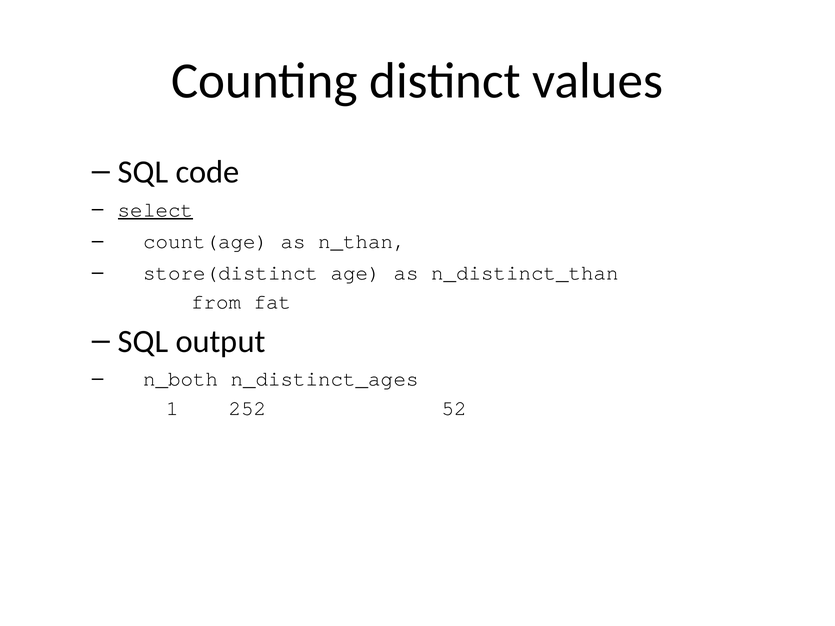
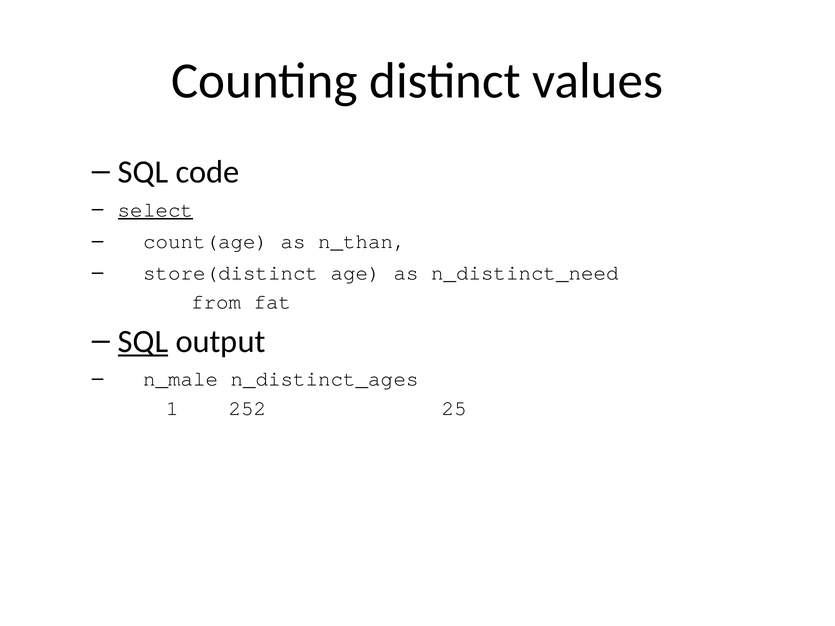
n_distinct_than: n_distinct_than -> n_distinct_need
SQL at (143, 341) underline: none -> present
n_both: n_both -> n_male
52: 52 -> 25
